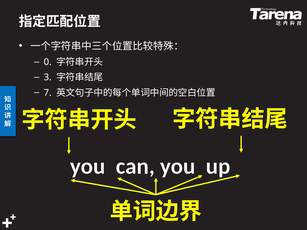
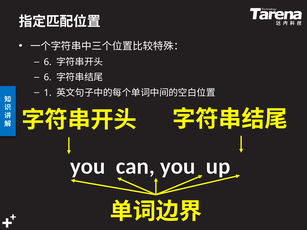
0 at (48, 62): 0 -> 6
3 at (48, 77): 3 -> 6
7: 7 -> 1
